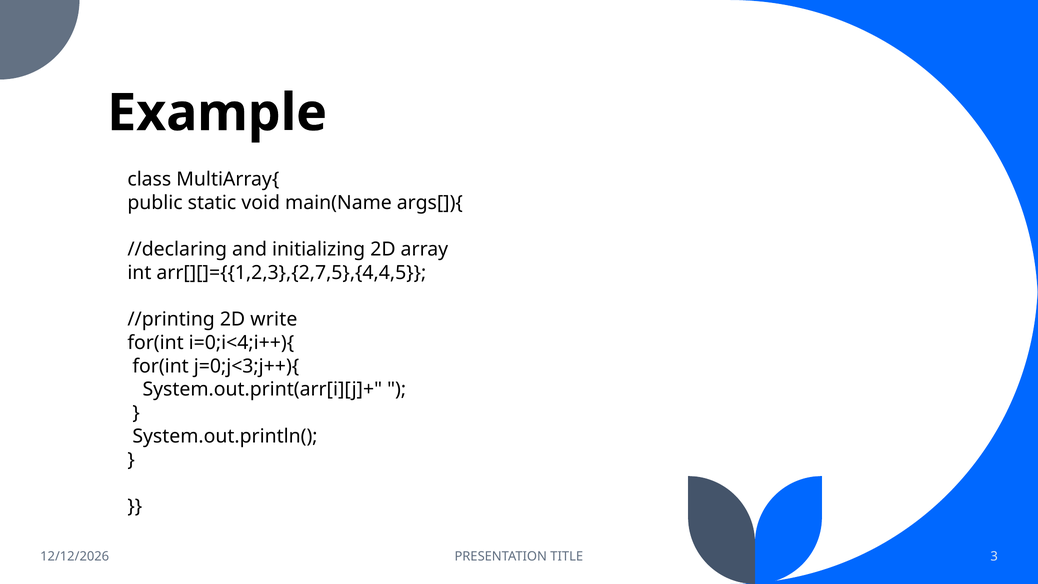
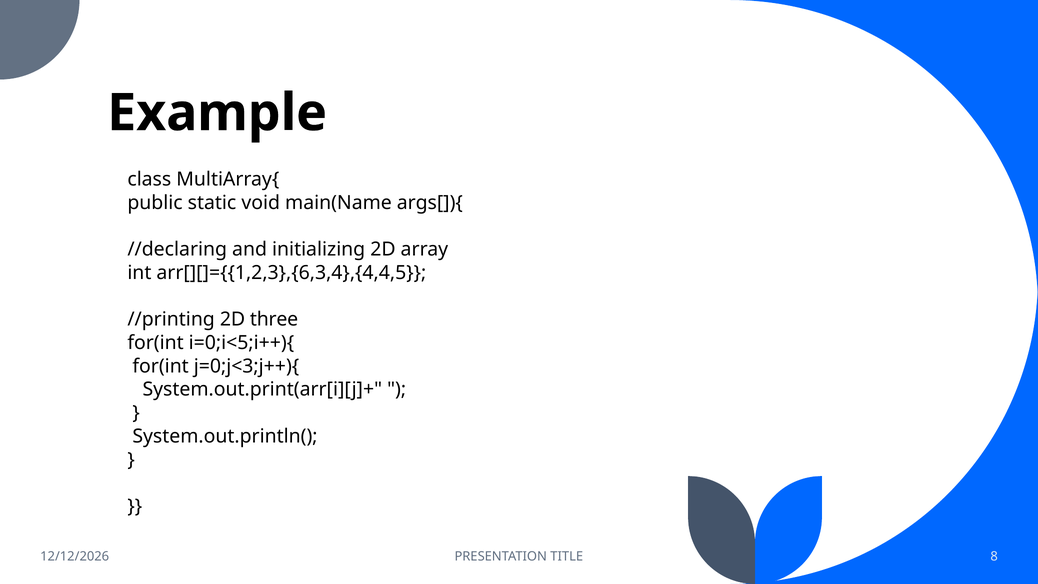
arr[][]={{1,2,3},{2,7,5},{4,4,5: arr[][]={{1,2,3},{2,7,5},{4,4,5 -> arr[][]={{1,2,3},{6,3,4},{4,4,5
write: write -> three
i=0;i<4;i++){: i=0;i<4;i++){ -> i=0;i<5;i++){
3: 3 -> 8
